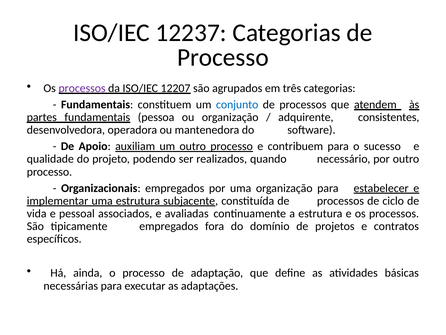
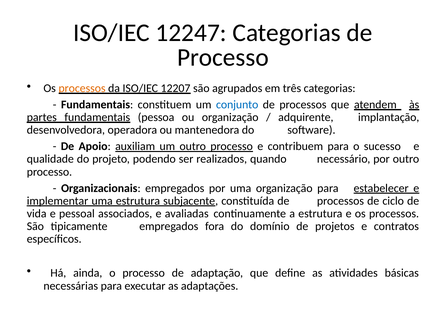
12237: 12237 -> 12247
processos at (82, 88) colour: purple -> orange
consistentes: consistentes -> implantação
